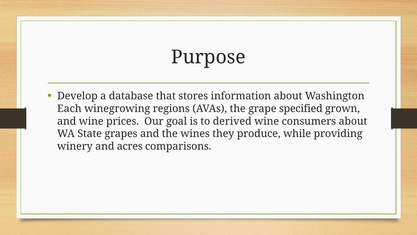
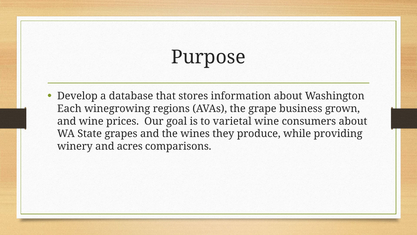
specified: specified -> business
derived: derived -> varietal
